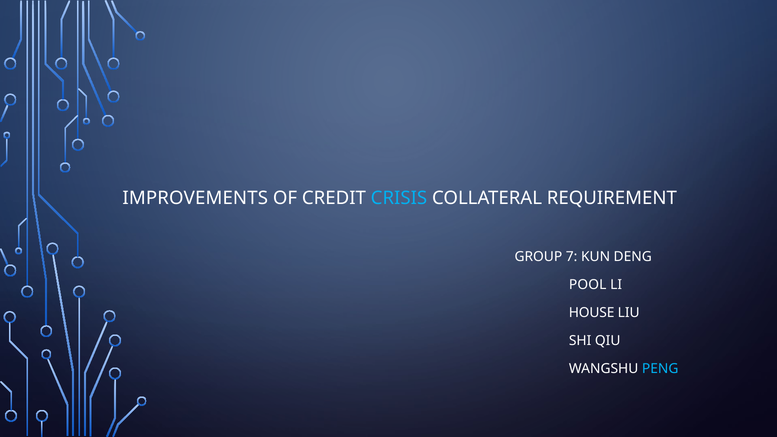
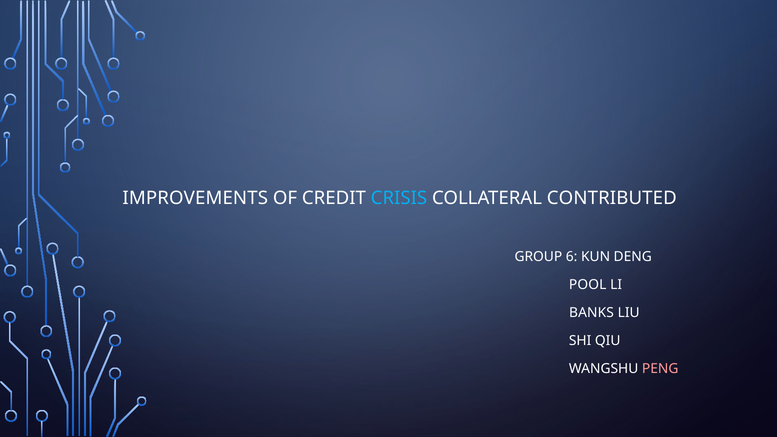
REQUIREMENT: REQUIREMENT -> CONTRIBUTED
7: 7 -> 6
HOUSE: HOUSE -> BANKS
PENG colour: light blue -> pink
